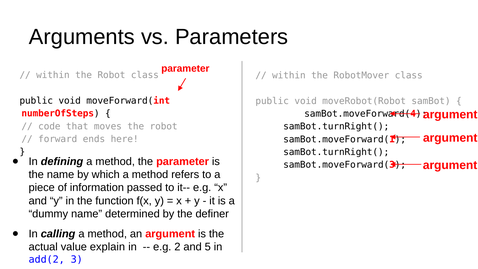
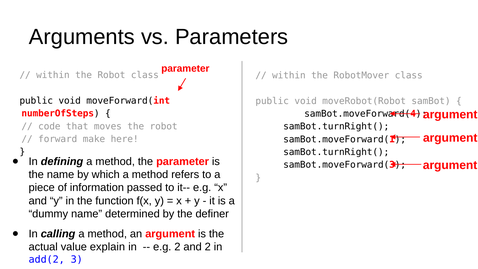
ends: ends -> make
and 5: 5 -> 2
